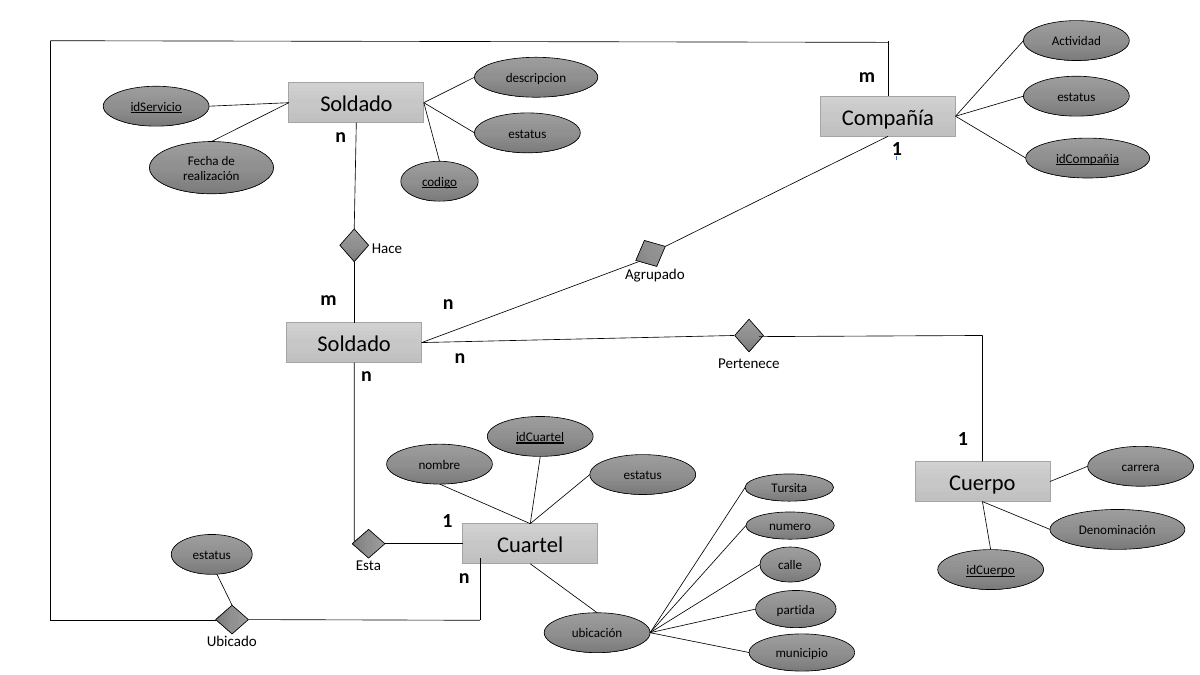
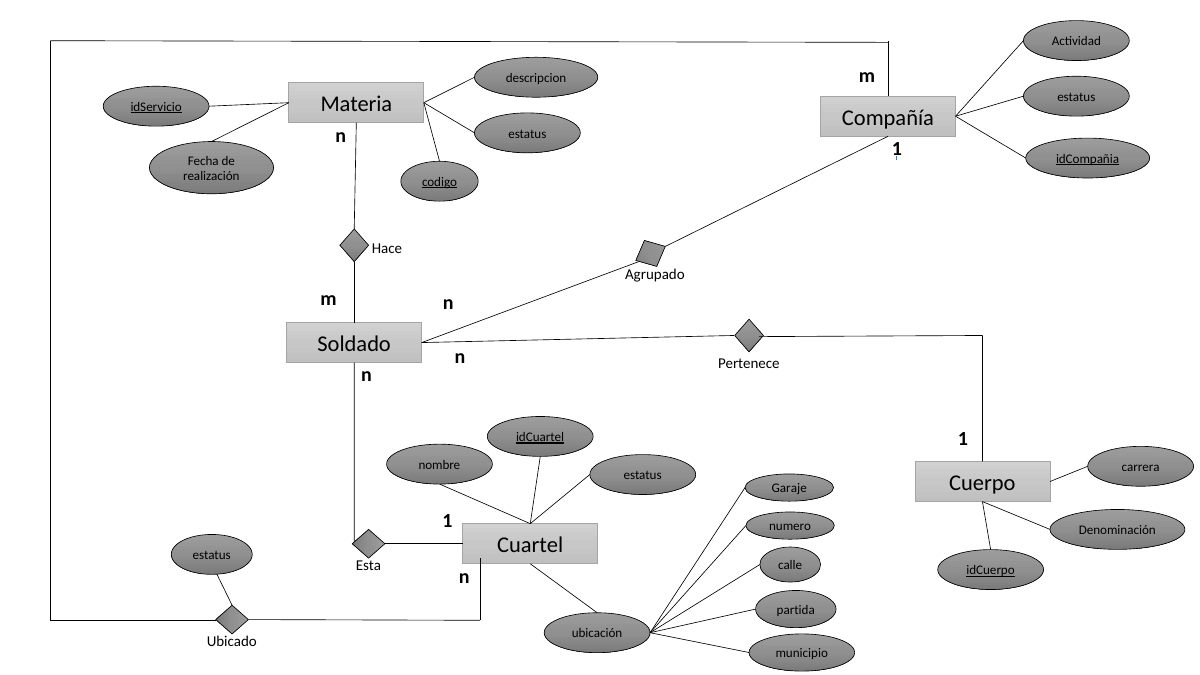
Soldado at (356, 104): Soldado -> Materia
Tursita: Tursita -> Garaje
